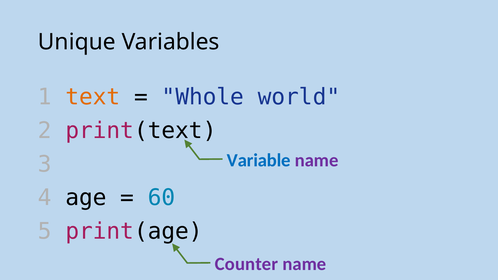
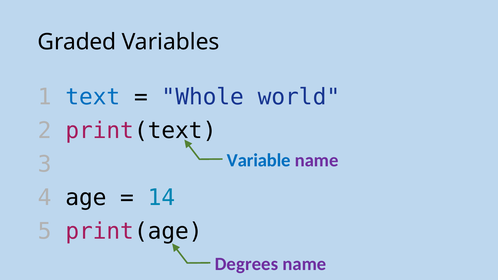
Unique: Unique -> Graded
text colour: orange -> blue
60: 60 -> 14
Counter: Counter -> Degrees
